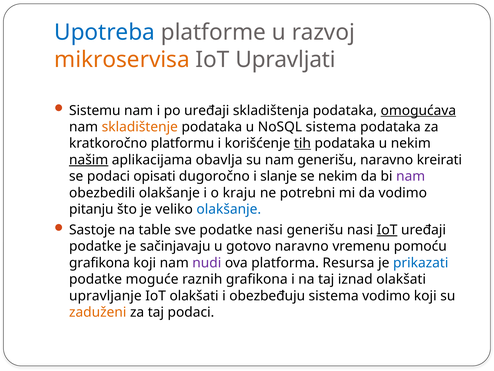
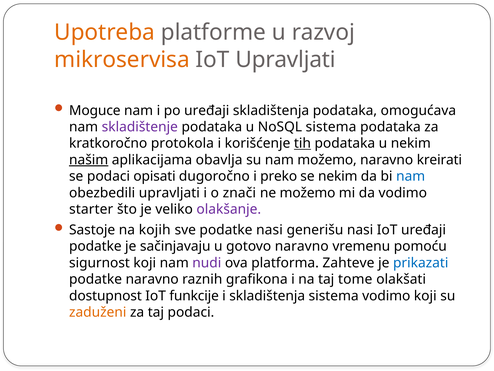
Upotreba colour: blue -> orange
Sistemu: Sistemu -> Moguce
omogućava underline: present -> none
skladištenje colour: orange -> purple
platformu: platformu -> protokola
nam generišu: generišu -> možemo
slanje: slanje -> preko
nam at (411, 176) colour: purple -> blue
obezbedili olakšanje: olakšanje -> upravljati
kraju: kraju -> znači
ne potrebni: potrebni -> možemo
pitanju: pitanju -> starter
olakšanje at (229, 209) colour: blue -> purple
table: table -> kojih
IoT at (387, 230) underline: present -> none
grafikona at (100, 263): grafikona -> sigurnost
Resursa: Resursa -> Zahteve
podatke moguće: moguće -> naravno
iznad: iznad -> tome
upravljanje: upravljanje -> dostupnost
IoT olakšati: olakšati -> funkcije
i obezbeđuju: obezbeđuju -> skladištenja
